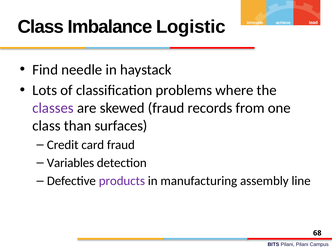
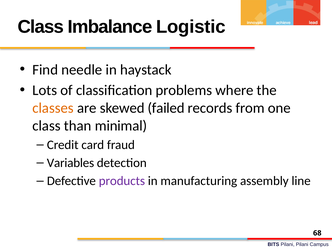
classes colour: purple -> orange
skewed fraud: fraud -> failed
surfaces: surfaces -> minimal
